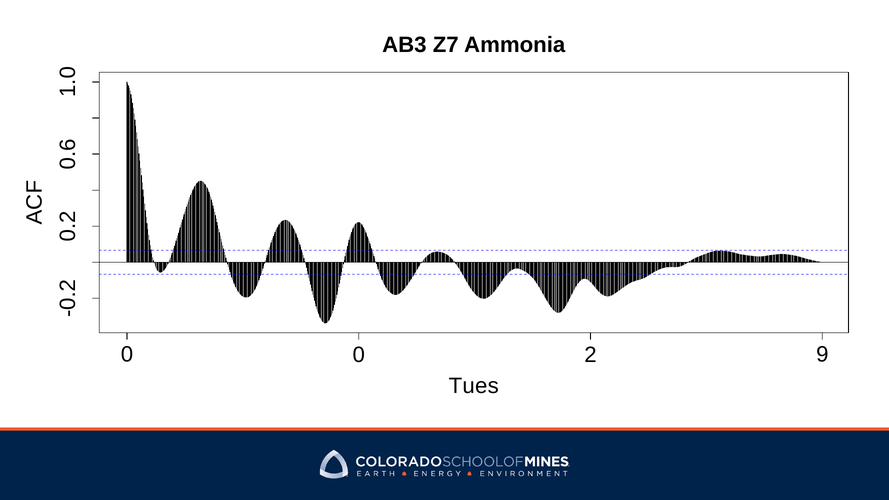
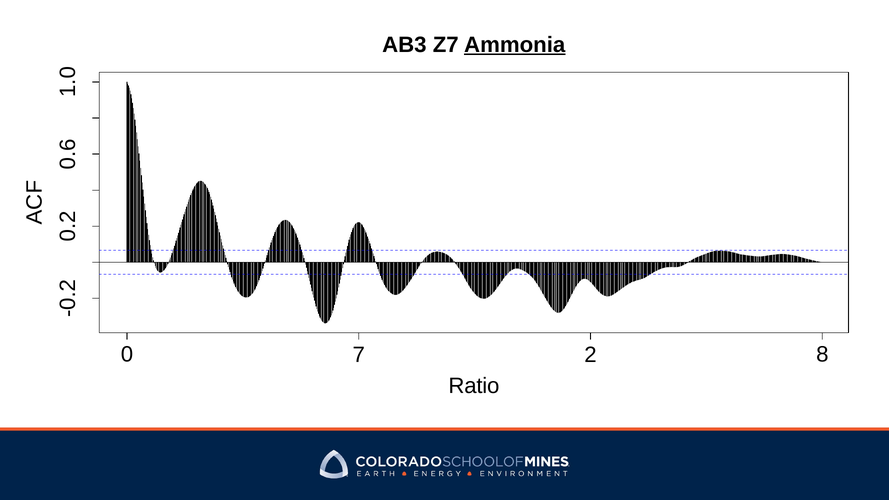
Ammonia underline: none -> present
0 0: 0 -> 7
9: 9 -> 8
Tues: Tues -> Ratio
